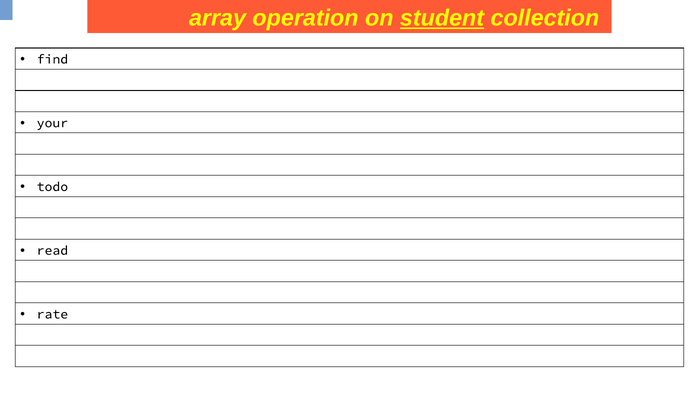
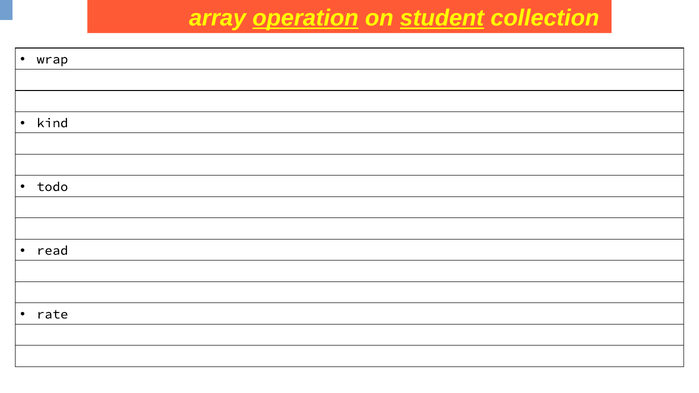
operation underline: none -> present
find: find -> wrap
your: your -> kind
